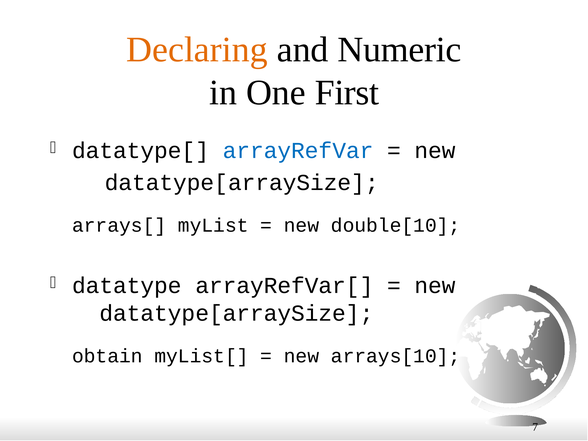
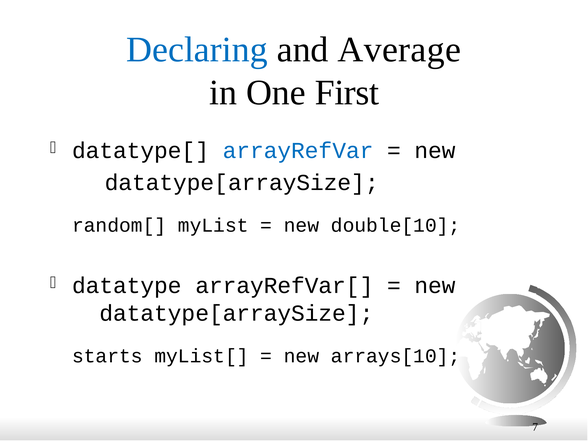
Declaring colour: orange -> blue
Numeric: Numeric -> Average
arrays[: arrays[ -> random[
obtain: obtain -> starts
